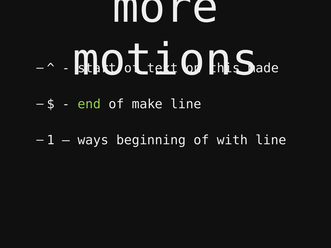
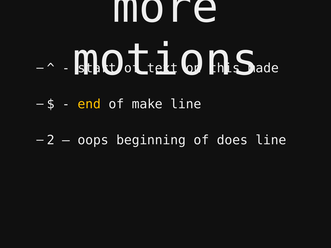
end colour: light green -> yellow
1: 1 -> 2
ways: ways -> oops
with: with -> does
